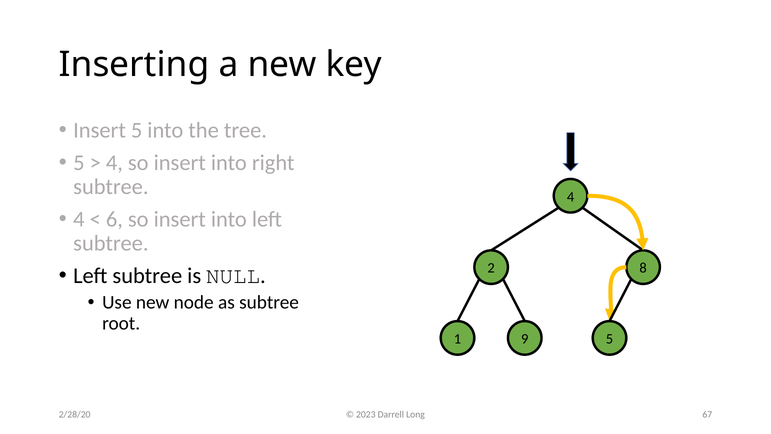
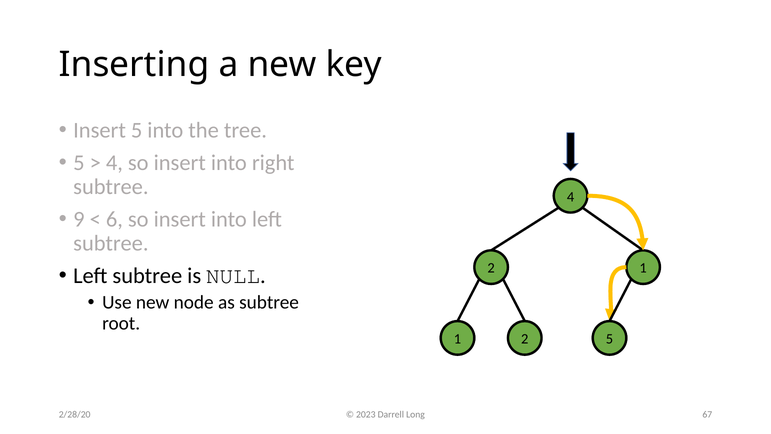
4 at (79, 219): 4 -> 9
2 8: 8 -> 1
1 9: 9 -> 2
